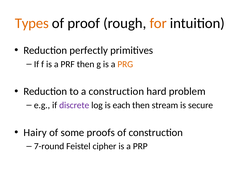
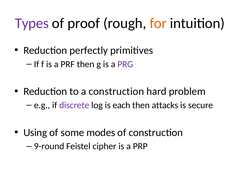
Types colour: orange -> purple
PRG colour: orange -> purple
stream: stream -> attacks
Hairy: Hairy -> Using
proofs: proofs -> modes
7-round: 7-round -> 9-round
